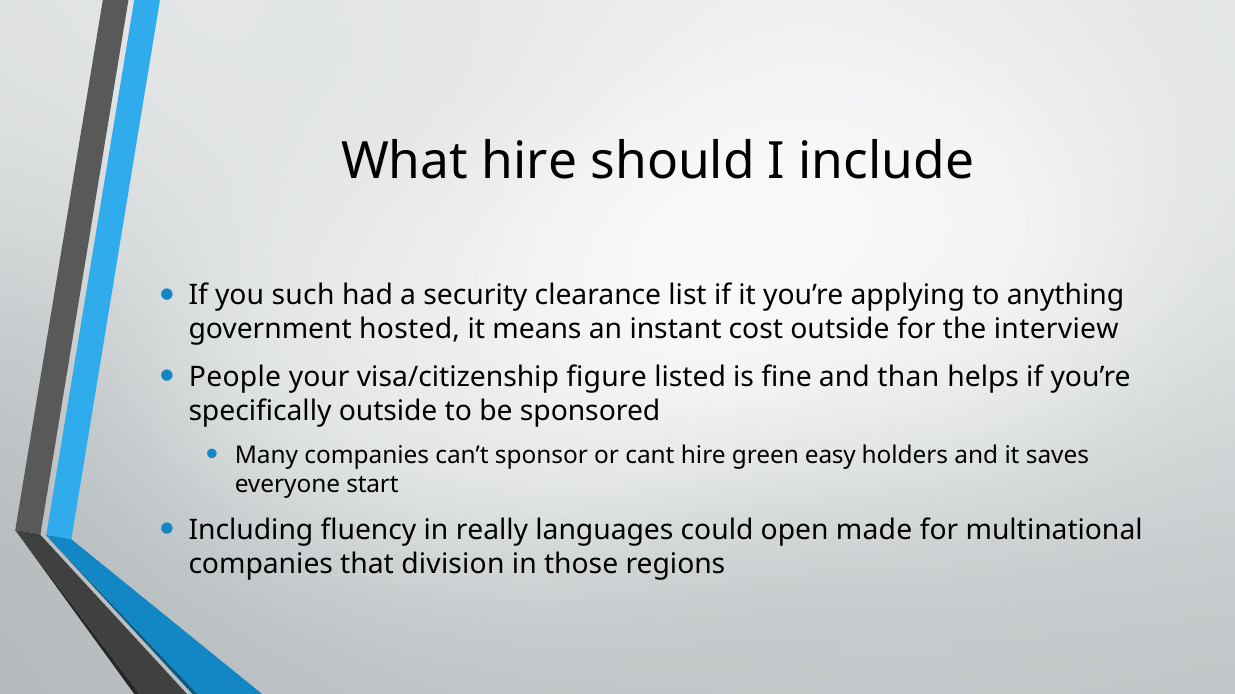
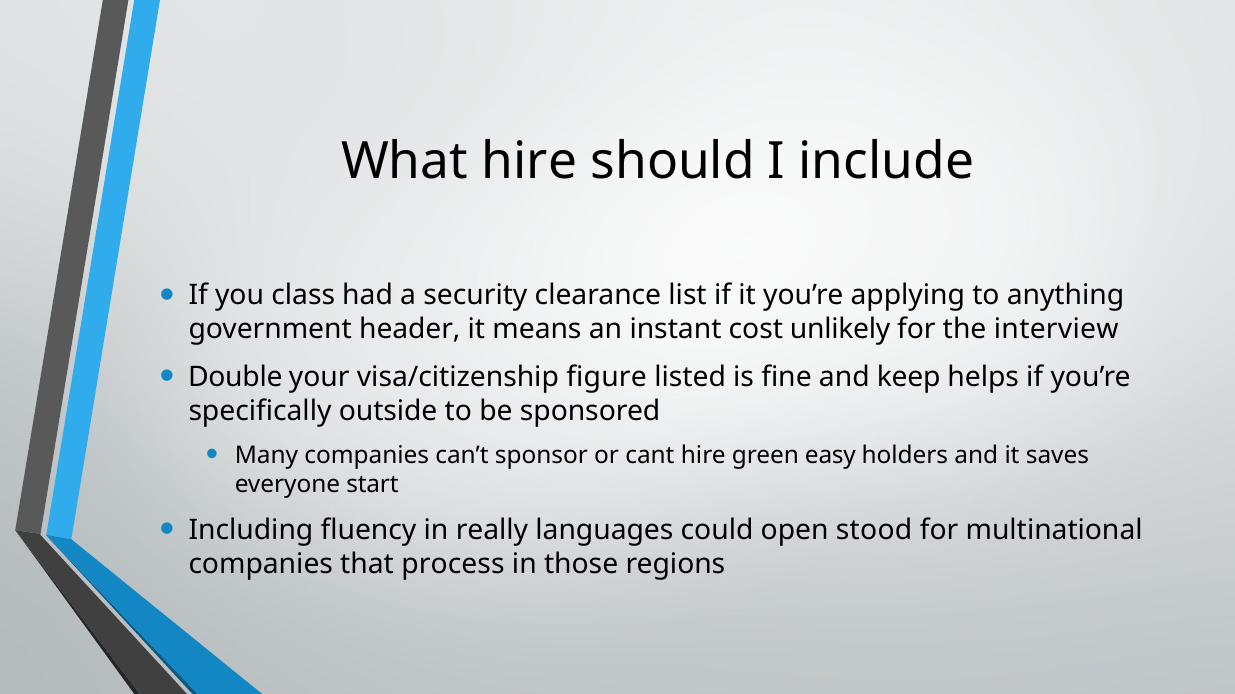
such: such -> class
hosted: hosted -> header
cost outside: outside -> unlikely
People: People -> Double
than: than -> keep
made: made -> stood
division: division -> process
